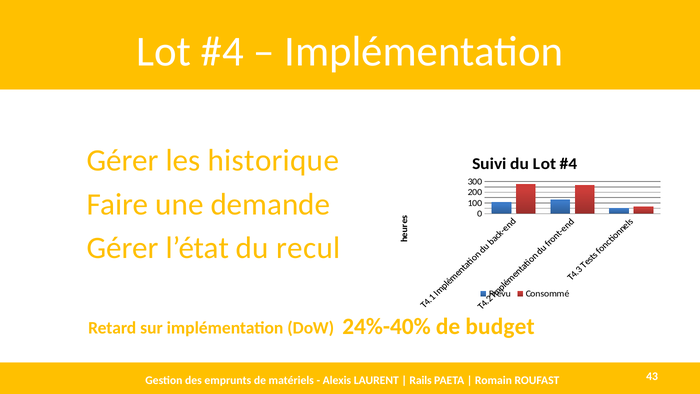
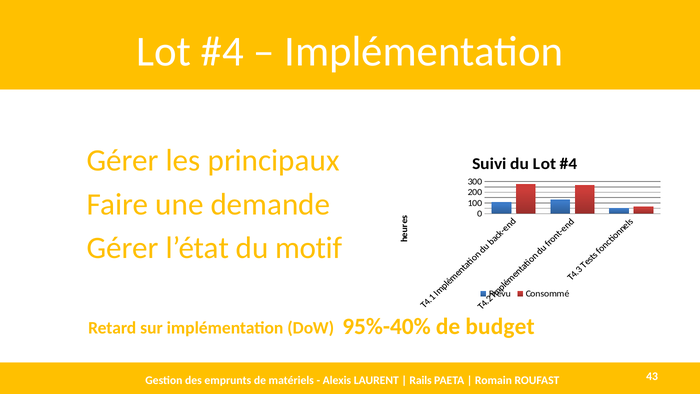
historique: historique -> principaux
recul: recul -> motif
24%-40%: 24%-40% -> 95%-40%
